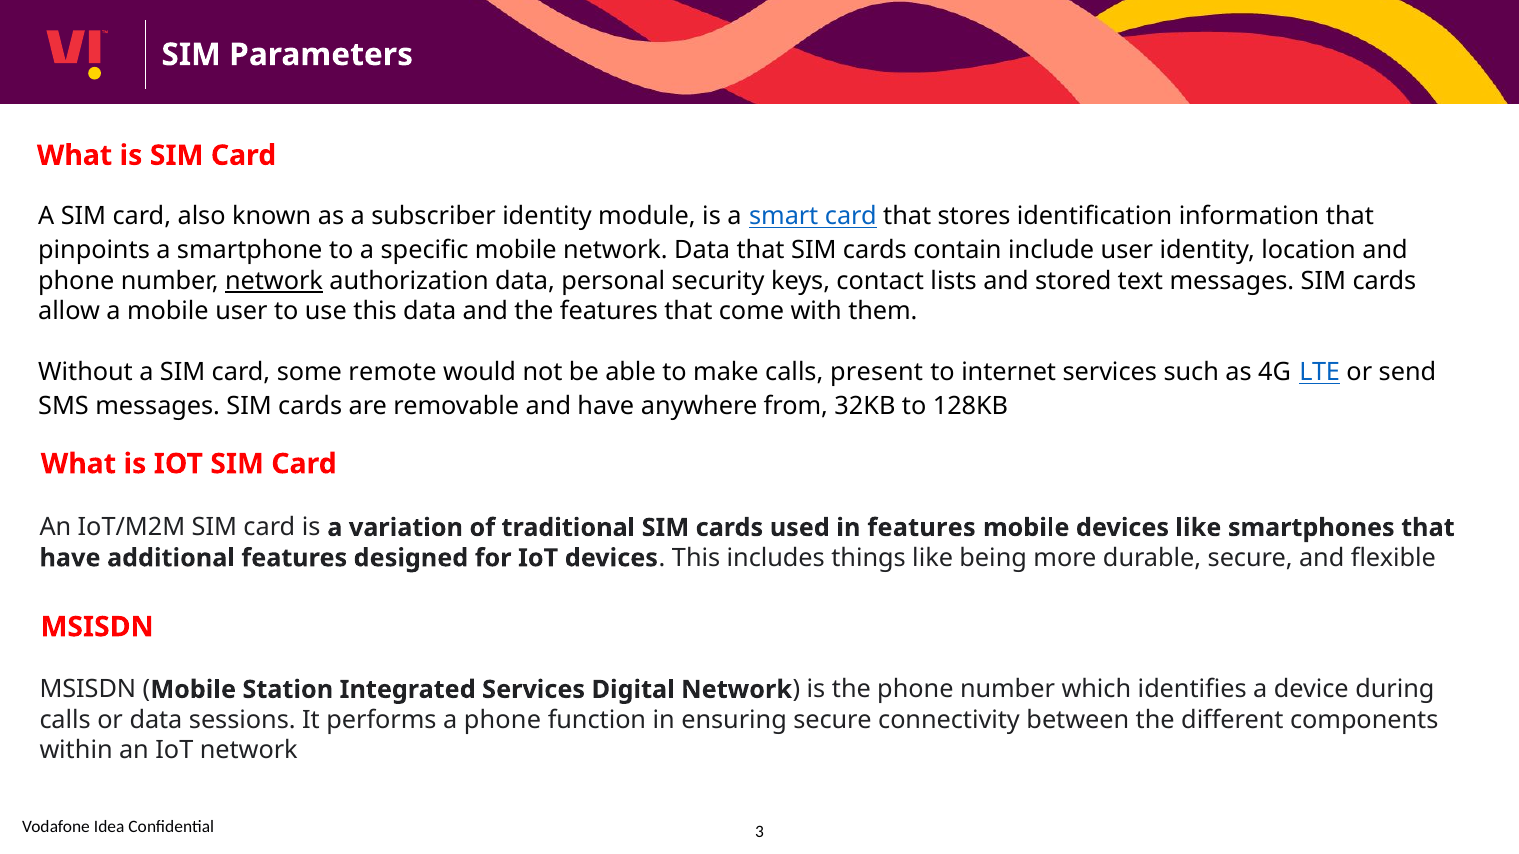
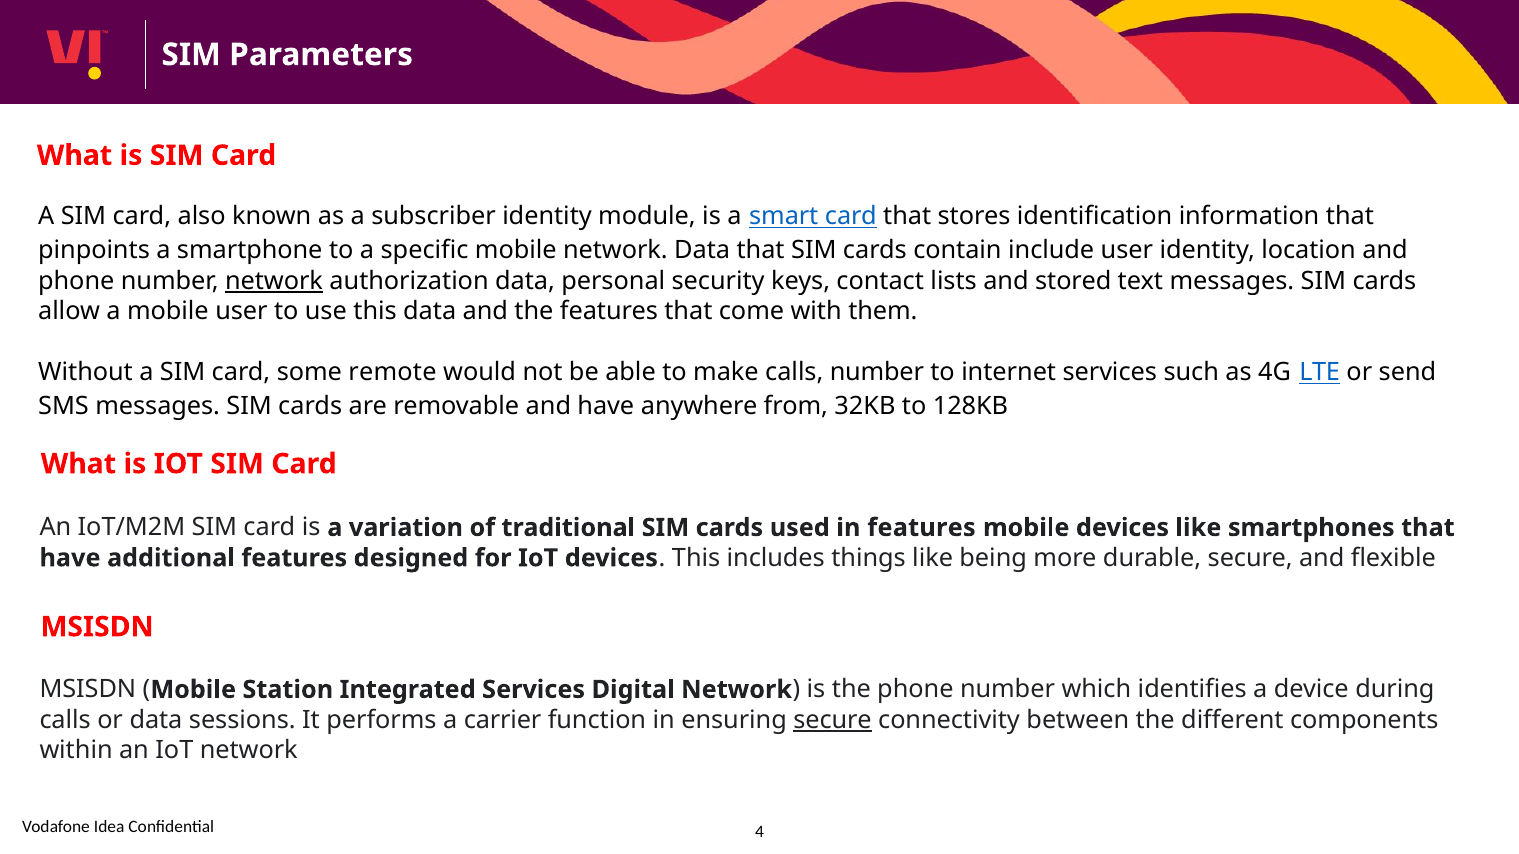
calls present: present -> number
a phone: phone -> carrier
secure at (833, 720) underline: none -> present
3: 3 -> 4
